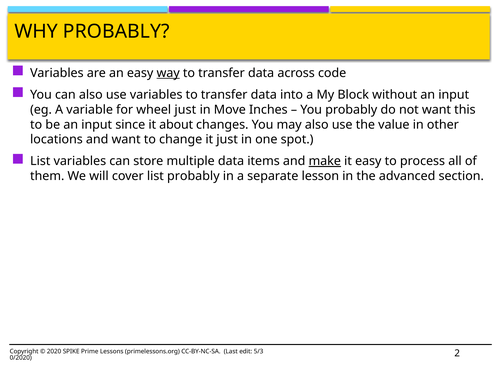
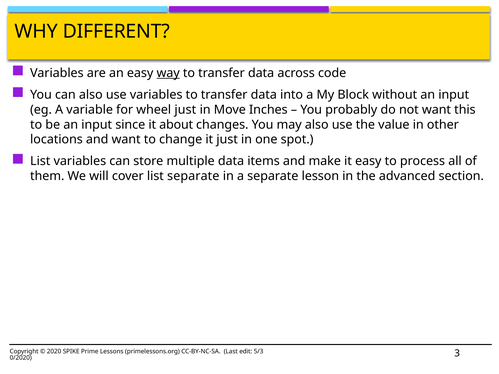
WHY PROBABLY: PROBABLY -> DIFFERENT
make underline: present -> none
list probably: probably -> separate
2: 2 -> 3
